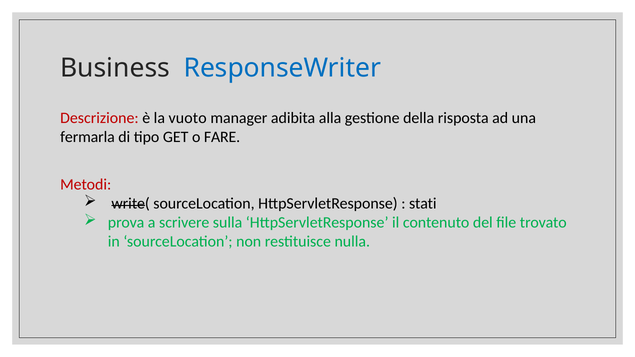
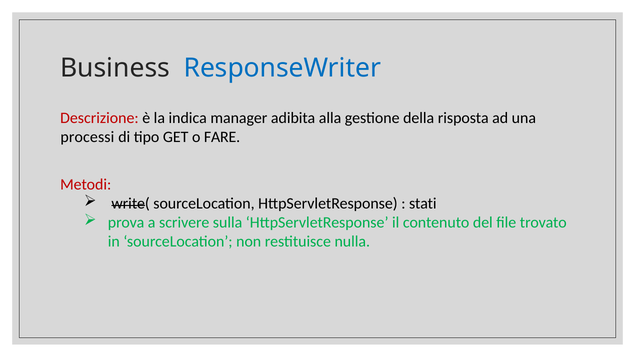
vuoto: vuoto -> indica
fermarla: fermarla -> processi
